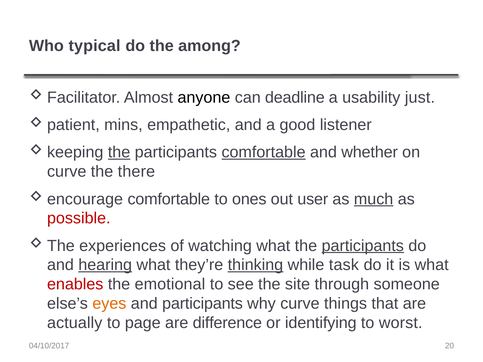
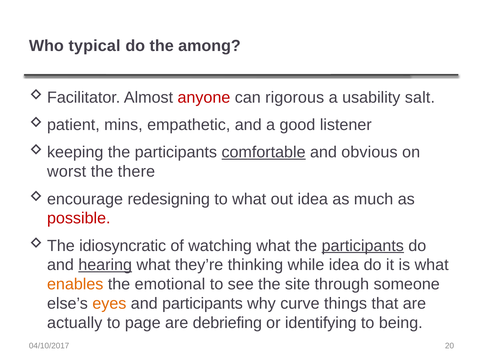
anyone colour: black -> red
deadline: deadline -> rigorous
just: just -> salt
the at (119, 152) underline: present -> none
whether: whether -> obvious
curve at (67, 172): curve -> worst
comfortable at (169, 199): comfortable -> redesigning
to ones: ones -> what
out user: user -> idea
much underline: present -> none
experiences: experiences -> idiosyncratic
thinking underline: present -> none
while task: task -> idea
enables colour: red -> orange
difference: difference -> debriefing
worst: worst -> being
